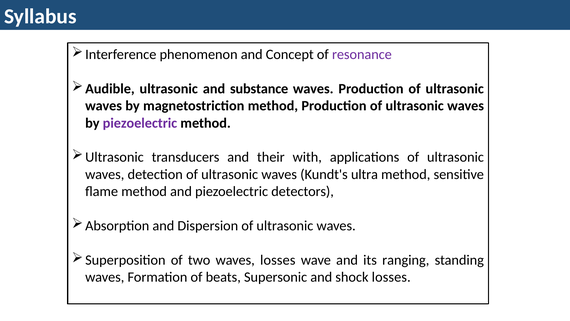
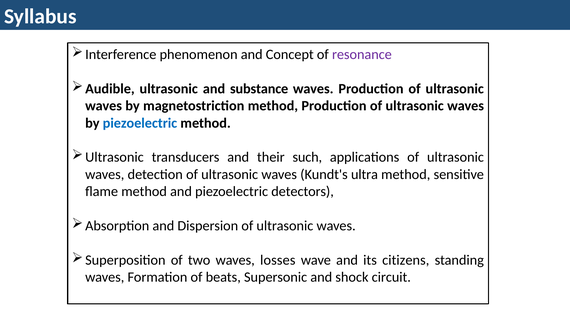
piezoelectric at (140, 123) colour: purple -> blue
with: with -> such
ranging: ranging -> citizens
shock losses: losses -> circuit
